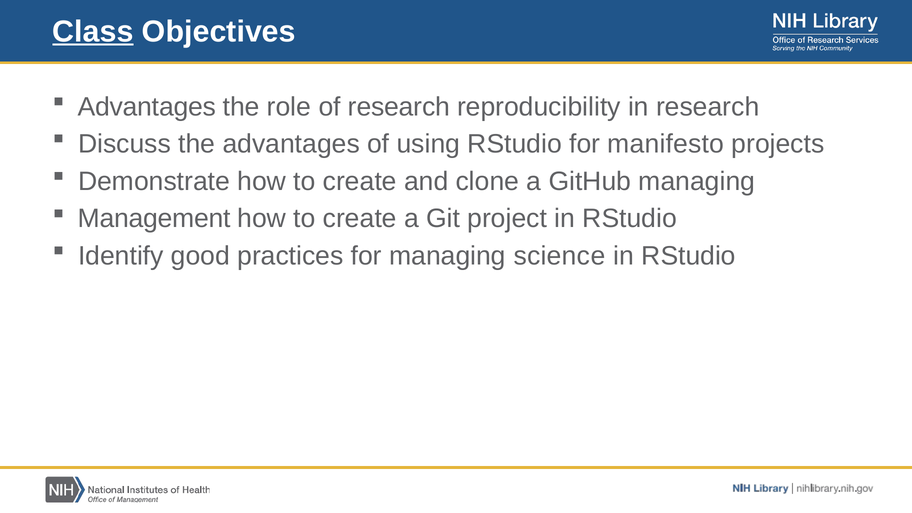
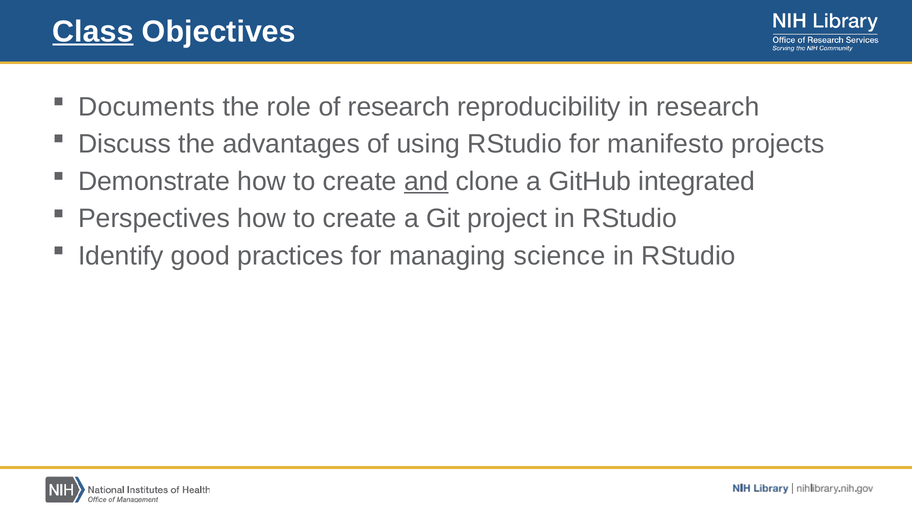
Advantages at (147, 107): Advantages -> Documents
and underline: none -> present
GitHub managing: managing -> integrated
Management: Management -> Perspectives
